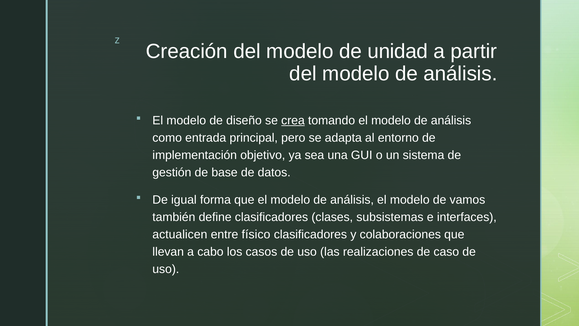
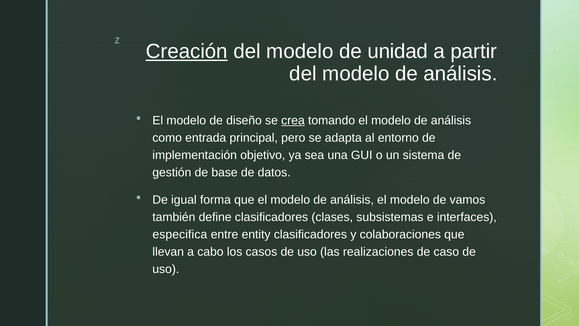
Creación underline: none -> present
actualicen: actualicen -> especifica
físico: físico -> entity
